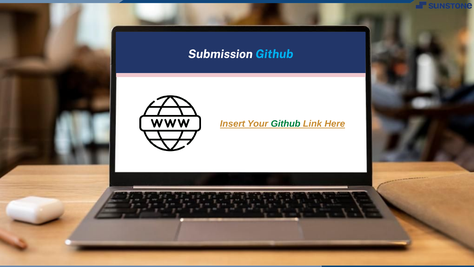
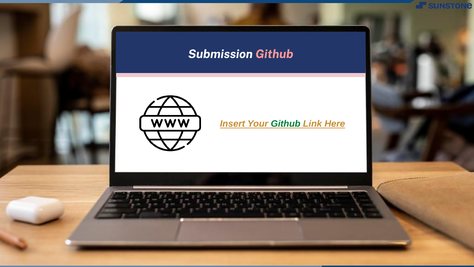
Github at (274, 54) colour: light blue -> pink
